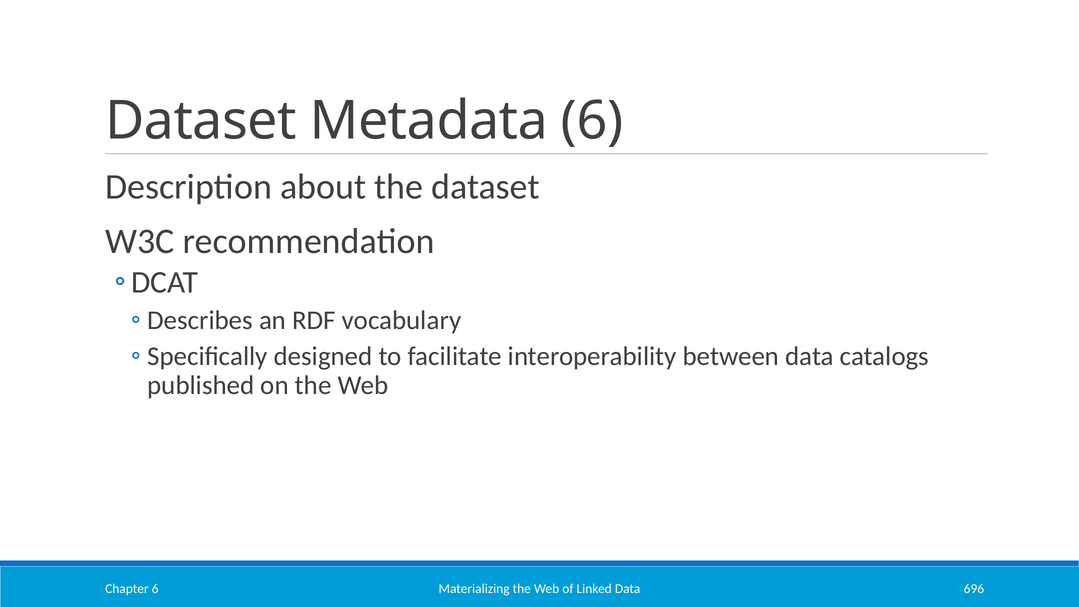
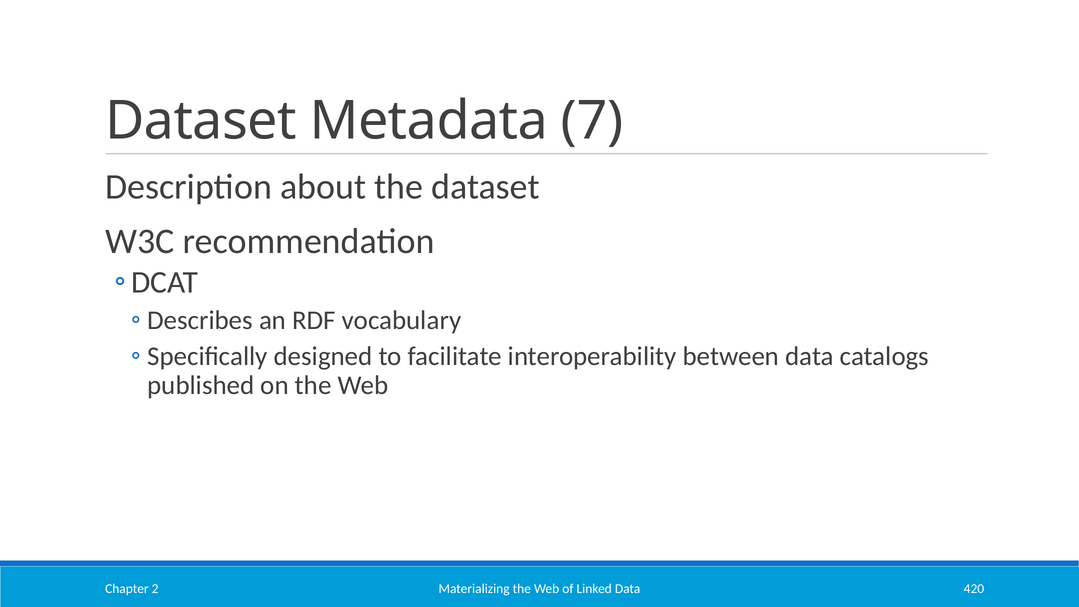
Metadata 6: 6 -> 7
696: 696 -> 420
Chapter 6: 6 -> 2
